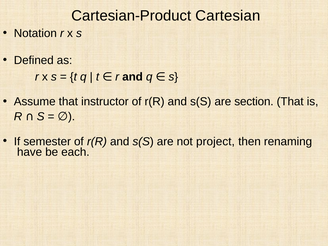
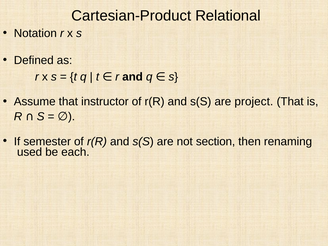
Cartesian: Cartesian -> Relational
section: section -> project
project: project -> section
have: have -> used
